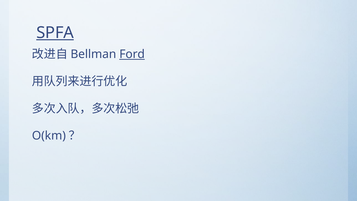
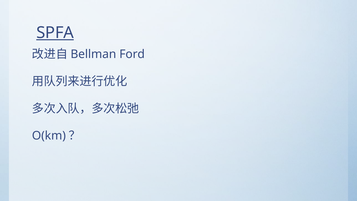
Ford underline: present -> none
